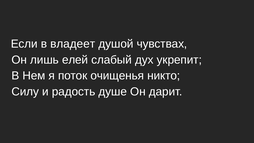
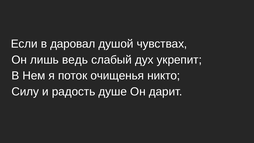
владеет: владеет -> даровал
елей: елей -> ведь
